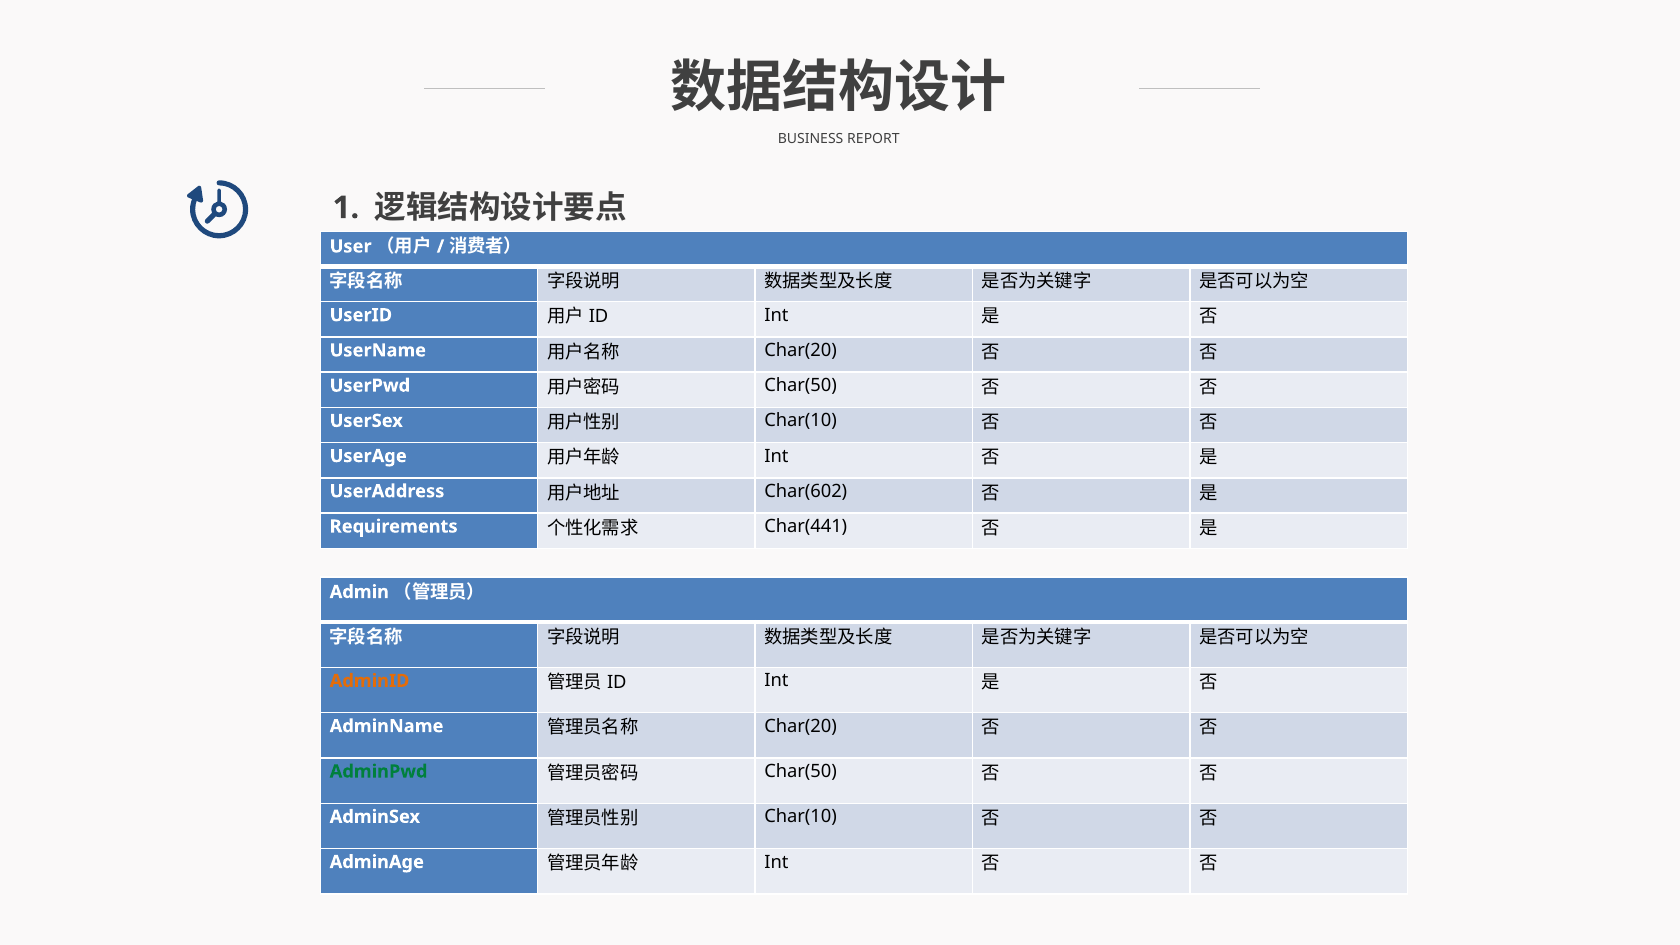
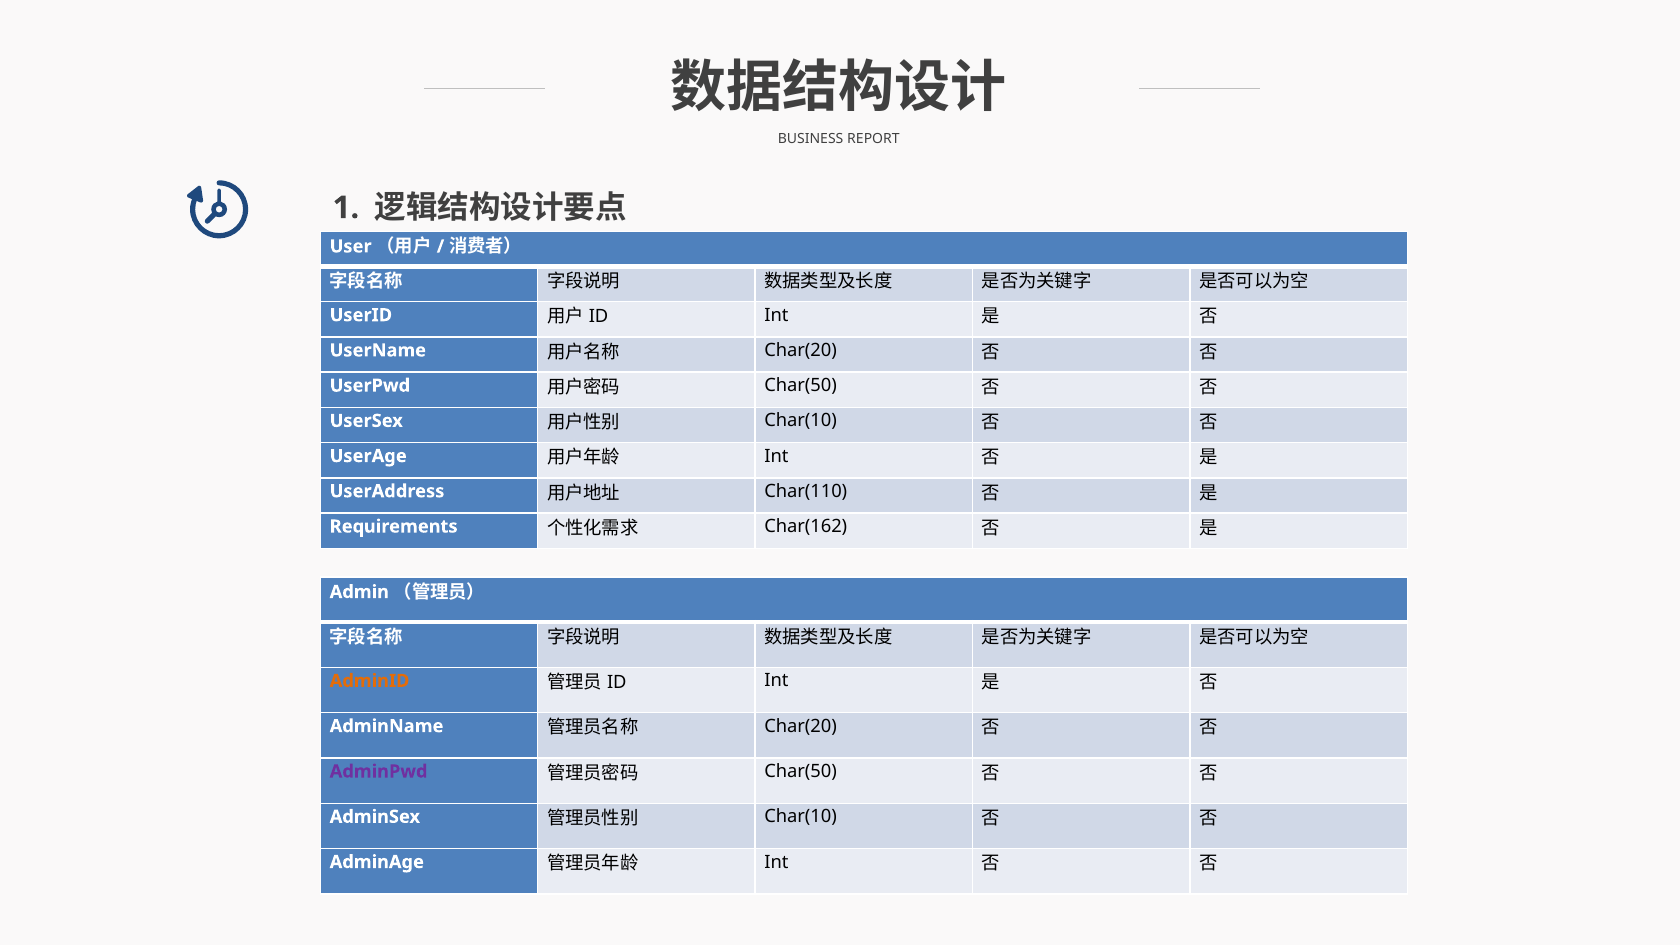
Char(602: Char(602 -> Char(110
Char(441: Char(441 -> Char(162
AdminPwd colour: green -> purple
